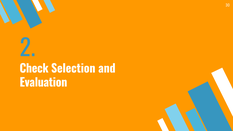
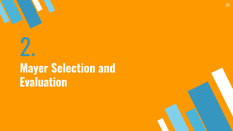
Check: Check -> Mayer
